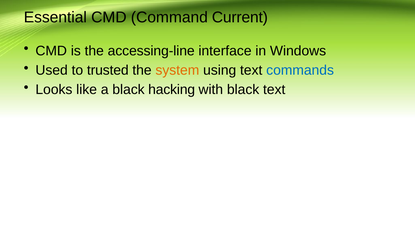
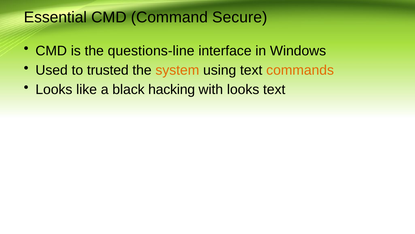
Current: Current -> Secure
accessing-line: accessing-line -> questions-line
commands colour: blue -> orange
with black: black -> looks
